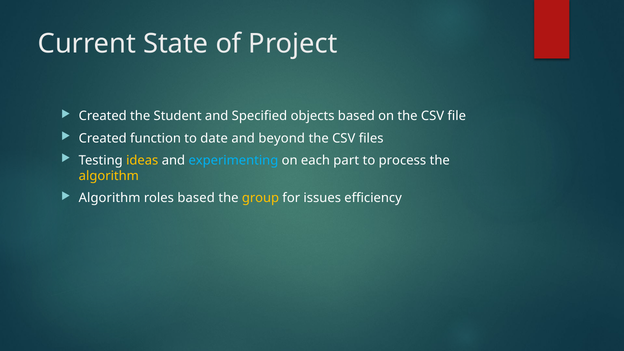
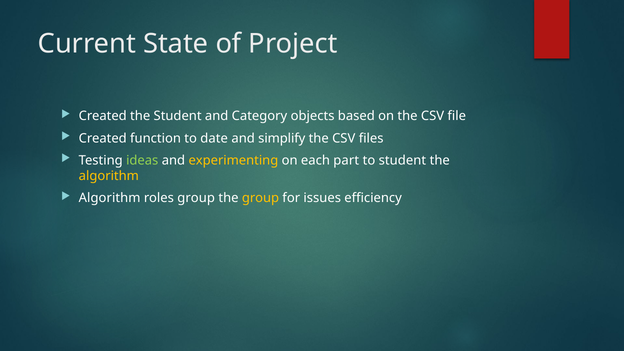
Specified: Specified -> Category
beyond: beyond -> simplify
ideas colour: yellow -> light green
experimenting colour: light blue -> yellow
to process: process -> student
roles based: based -> group
